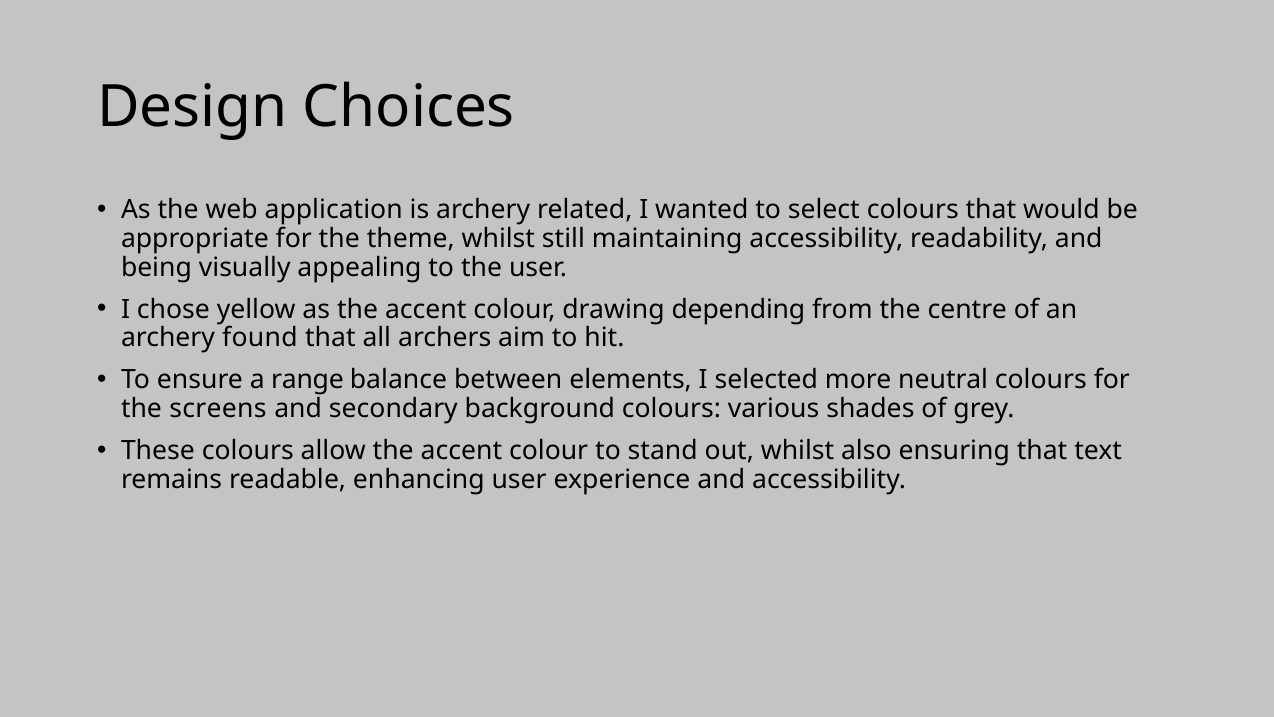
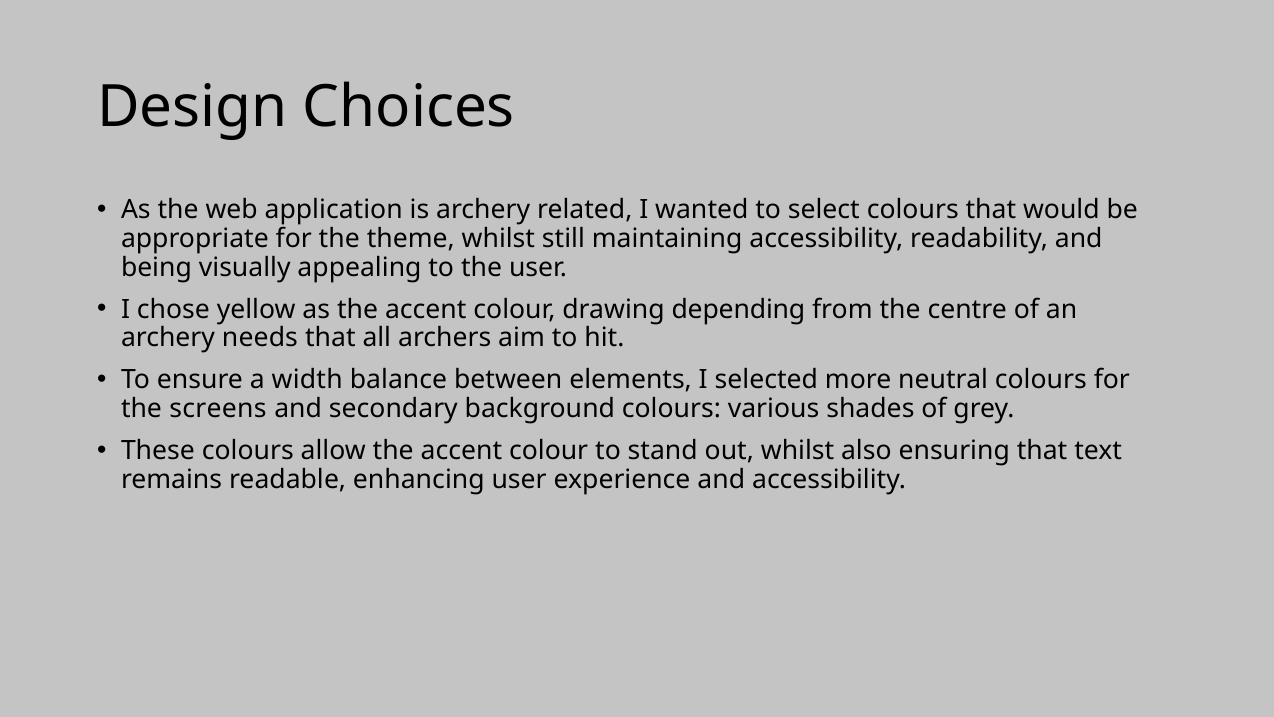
found: found -> needs
range: range -> width
